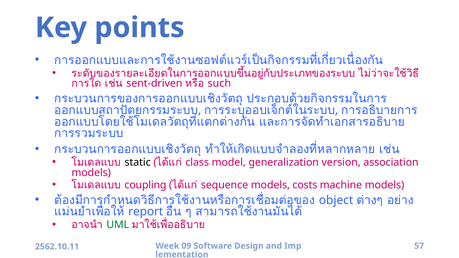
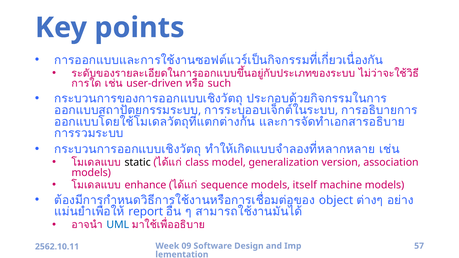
sent-driven: sent-driven -> user-driven
coupling: coupling -> enhance
costs: costs -> itself
UML colour: green -> blue
